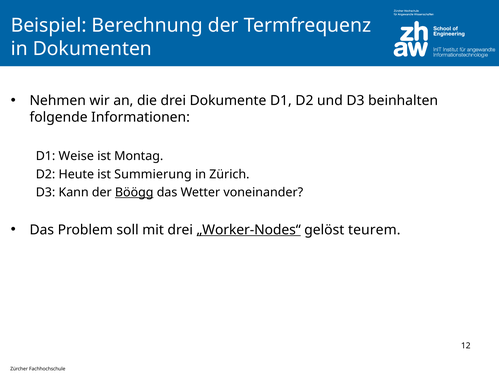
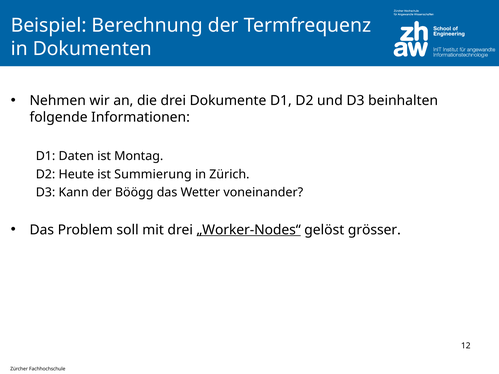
Weise: Weise -> Daten
Böögg underline: present -> none
teurem: teurem -> grösser
